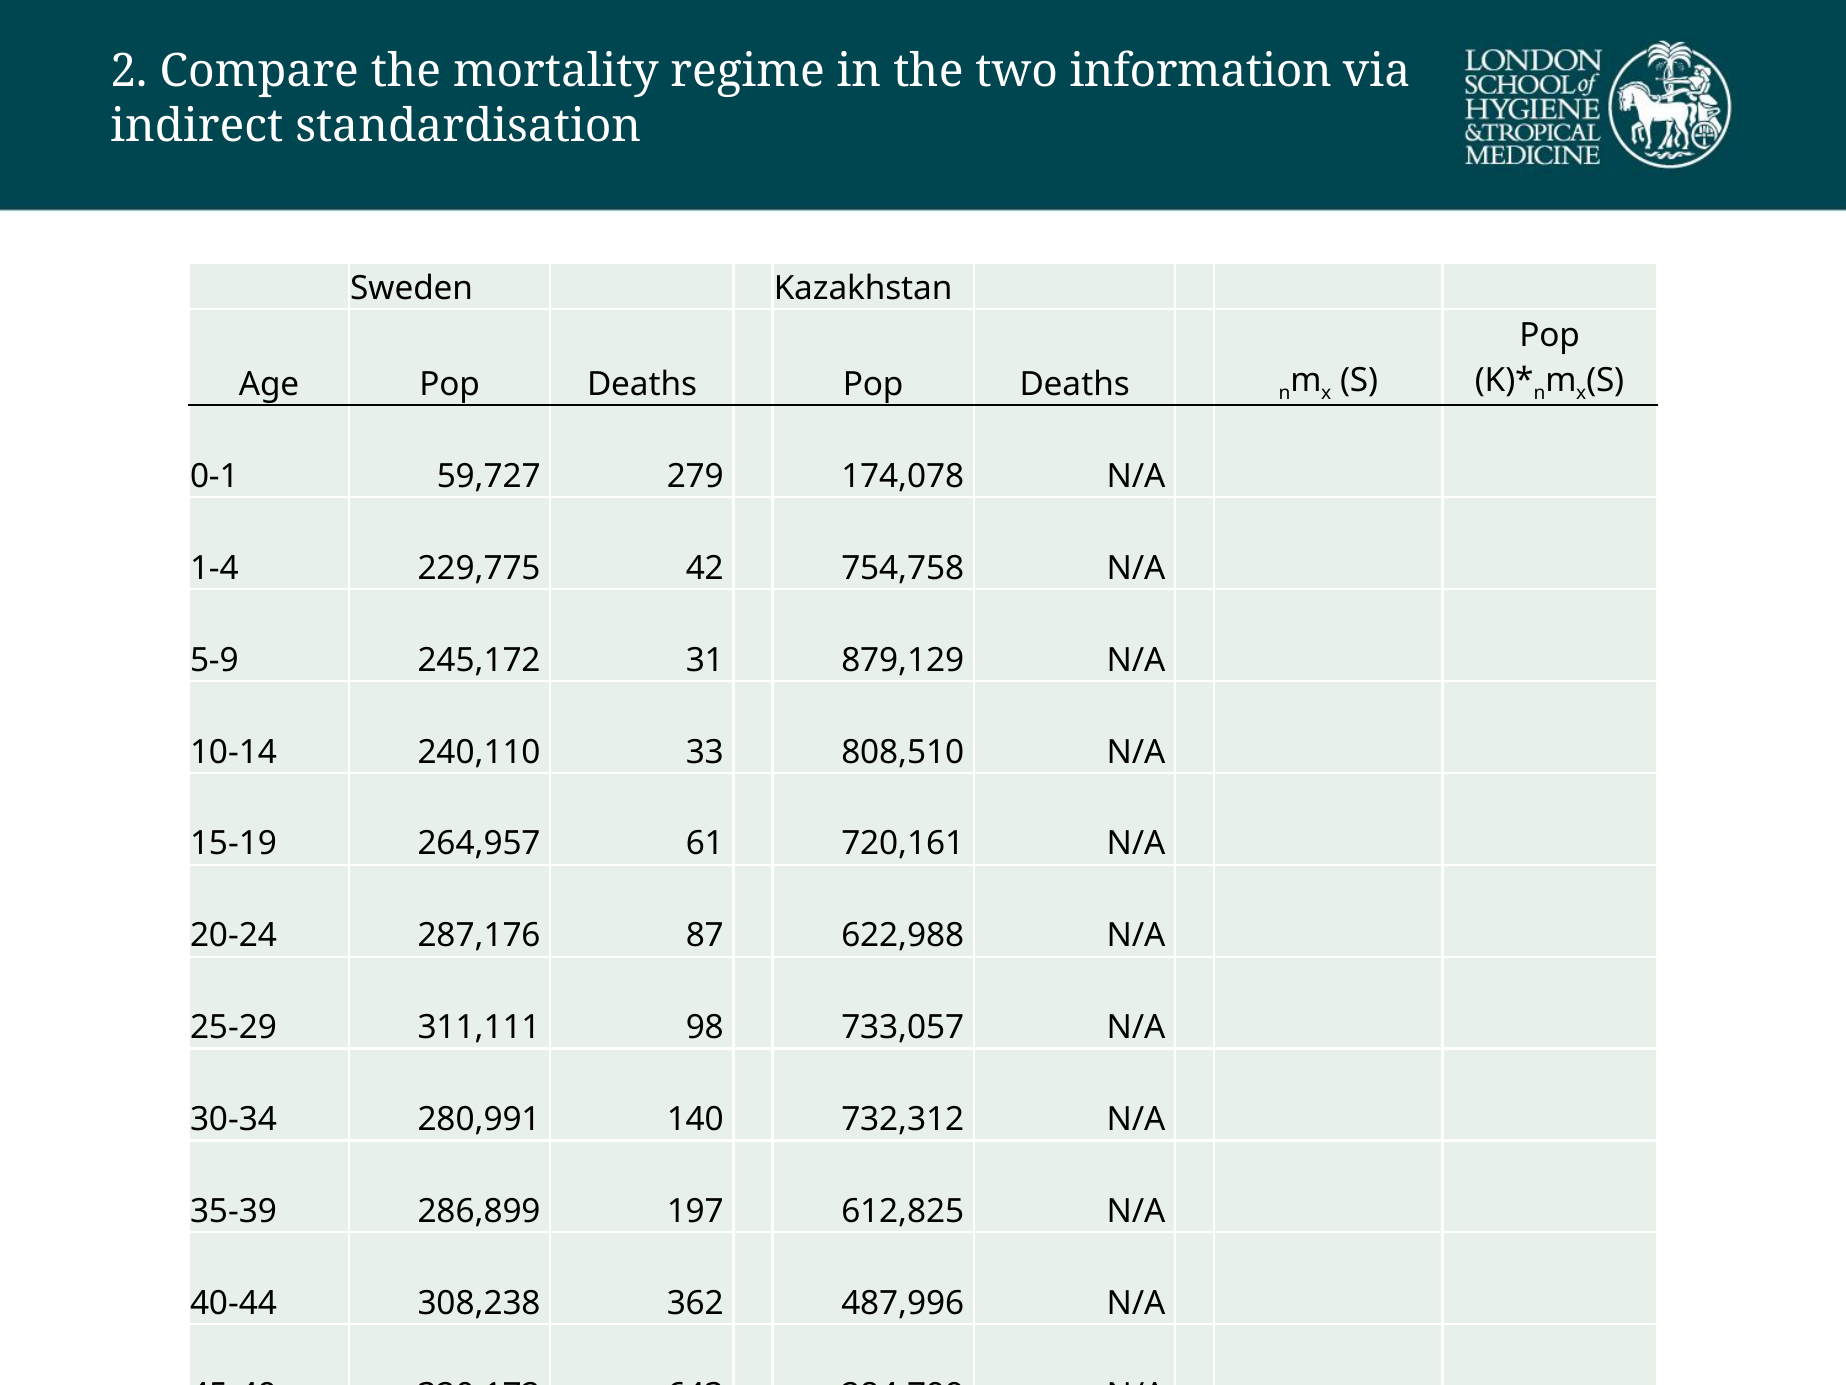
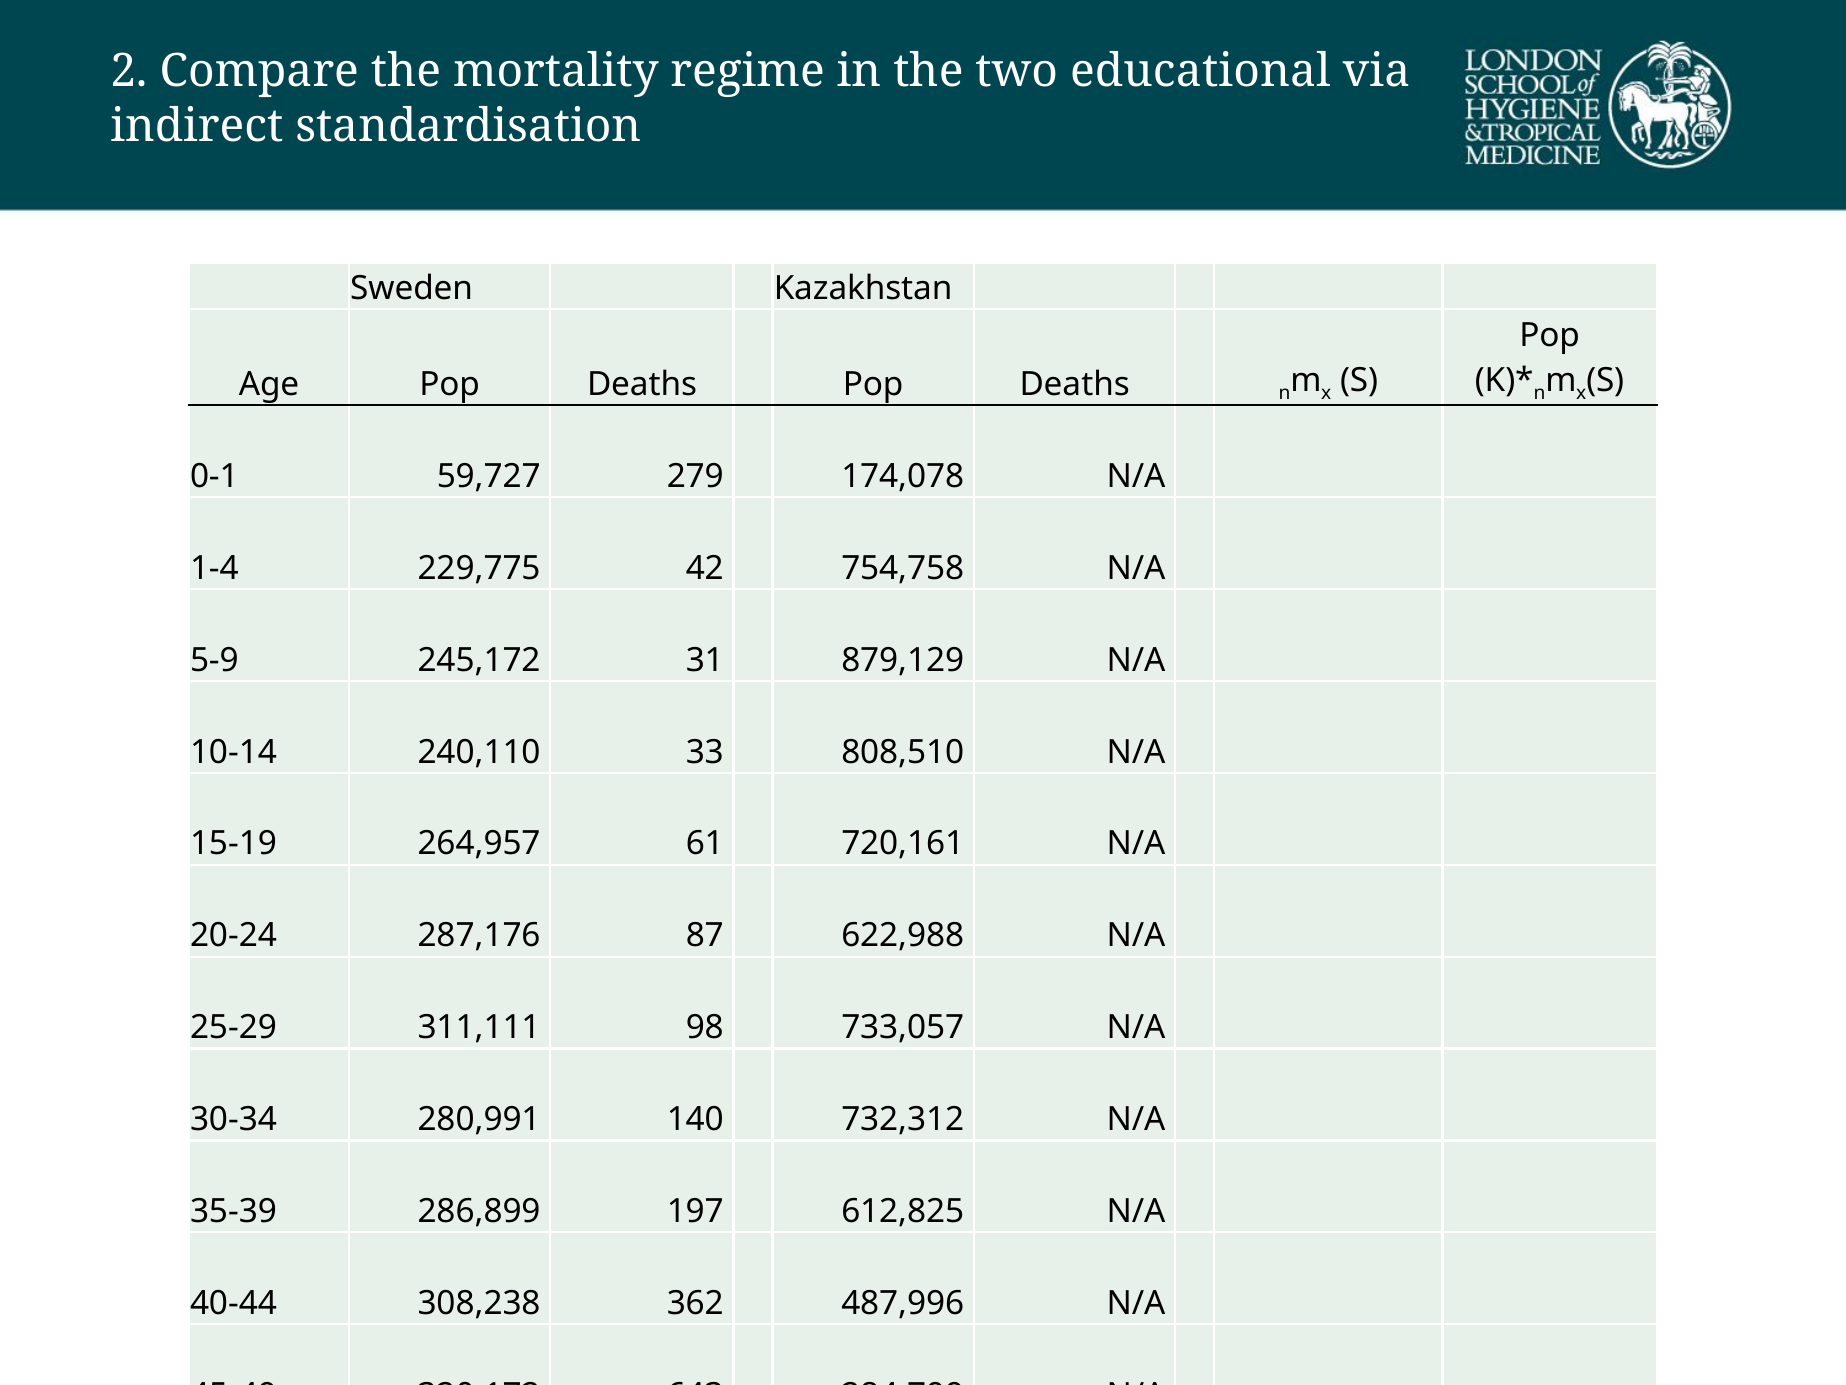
information: information -> educational
